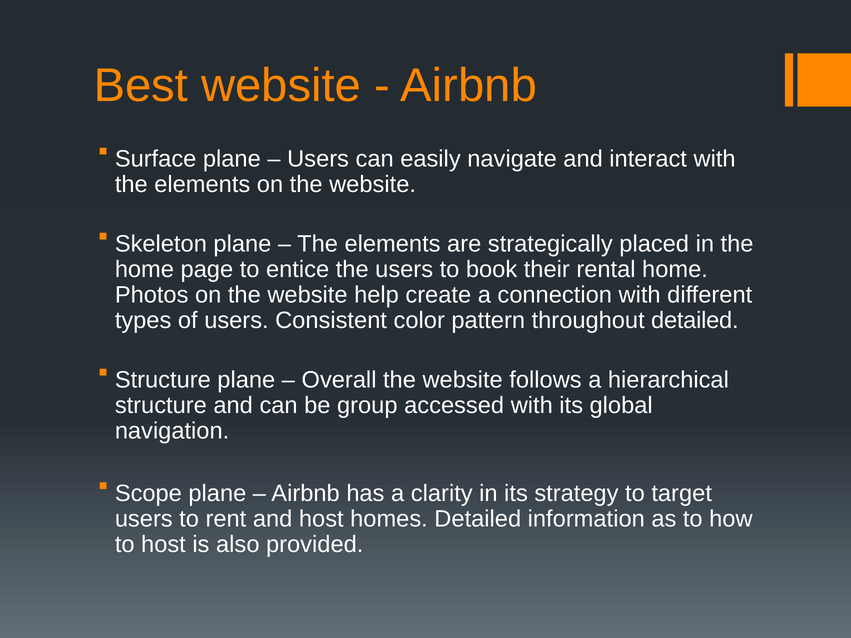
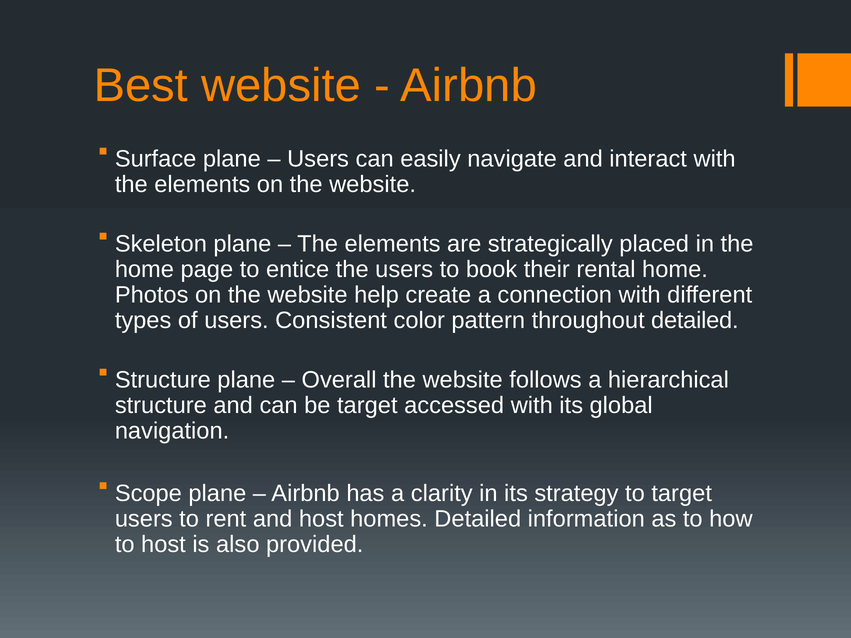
be group: group -> target
